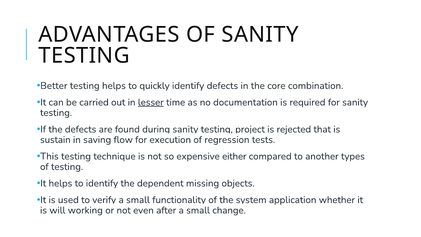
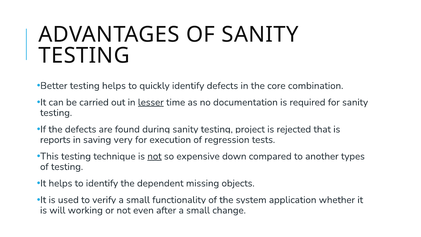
sustain: sustain -> reports
flow: flow -> very
not at (154, 156) underline: none -> present
either: either -> down
